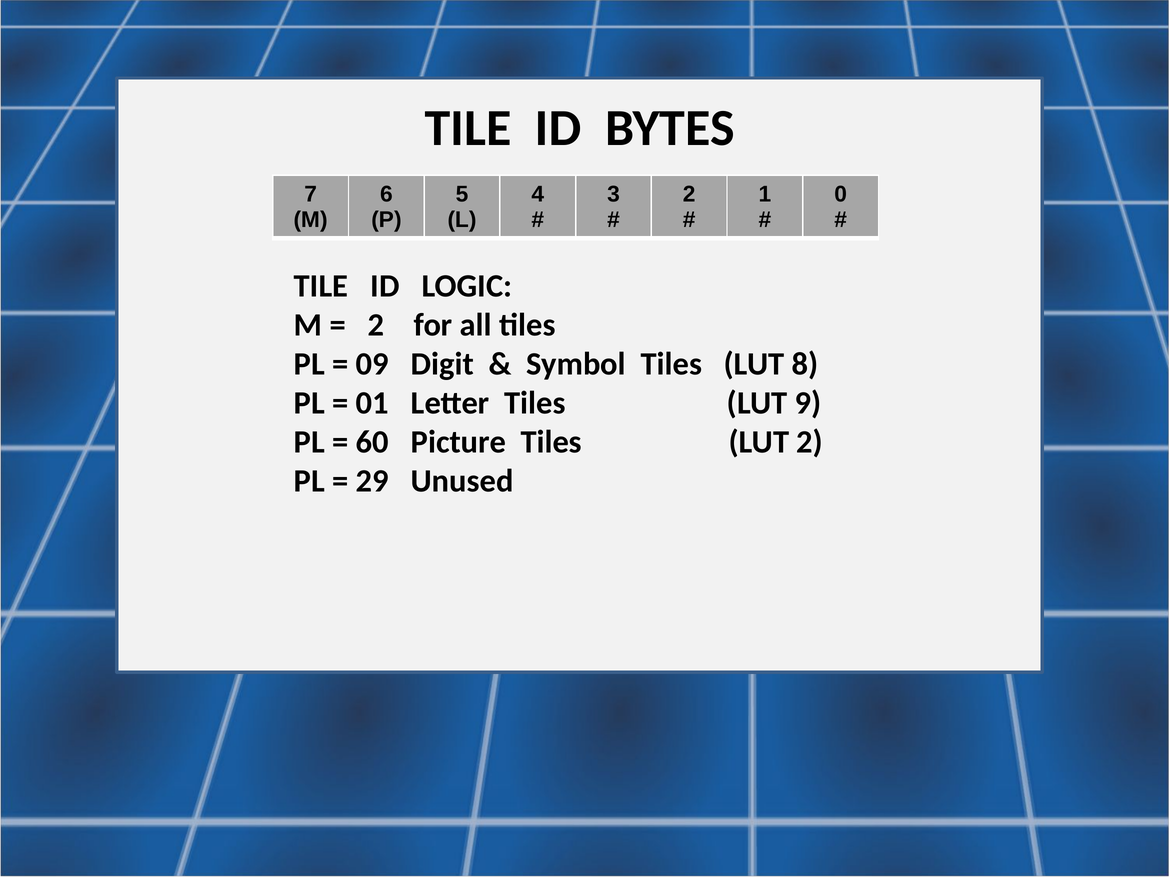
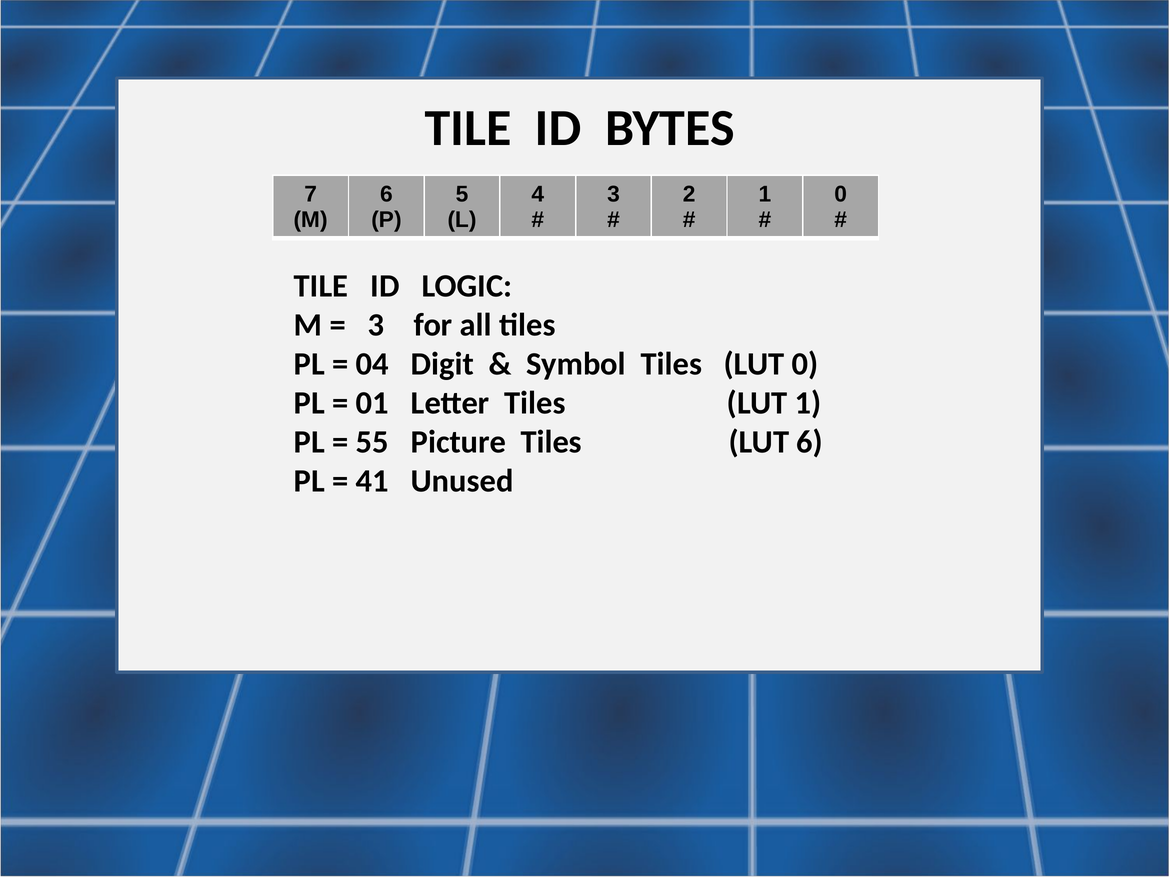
2 at (376, 325): 2 -> 3
09: 09 -> 04
LUT 8: 8 -> 0
LUT 9: 9 -> 1
60: 60 -> 55
LUT 2: 2 -> 6
29: 29 -> 41
